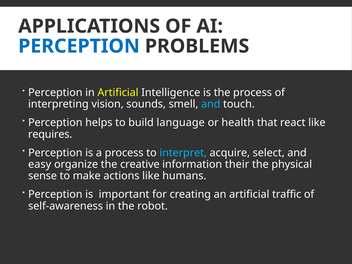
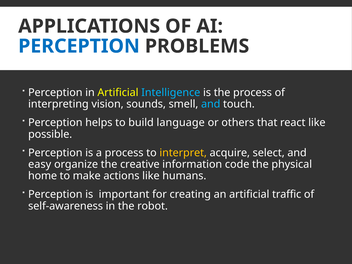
Intelligence colour: white -> light blue
health: health -> others
requires: requires -> possible
interpret colour: light blue -> yellow
their: their -> code
sense: sense -> home
